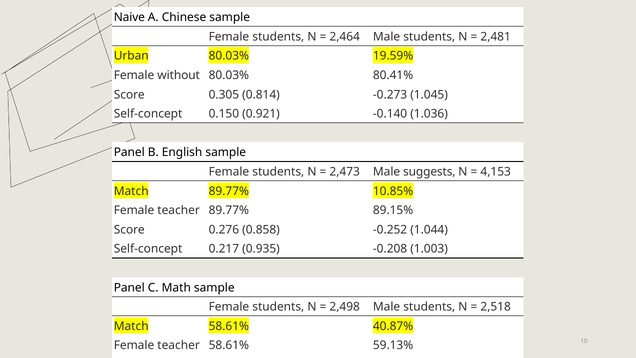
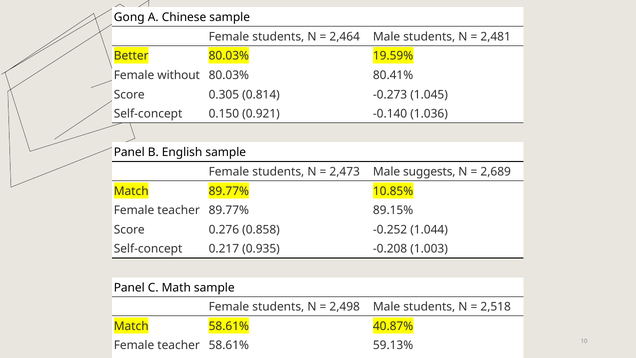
Naive: Naive -> Gong
Urban: Urban -> Better
4,153: 4,153 -> 2,689
